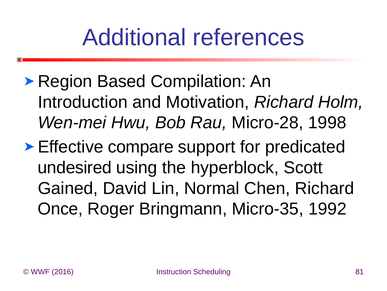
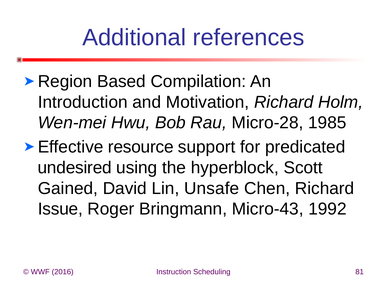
1998: 1998 -> 1985
compare: compare -> resource
Normal: Normal -> Unsafe
Once: Once -> Issue
Micro-35: Micro-35 -> Micro-43
